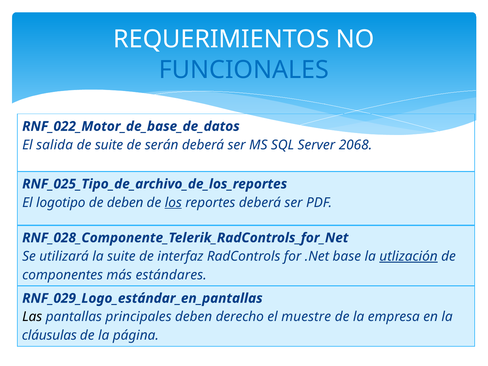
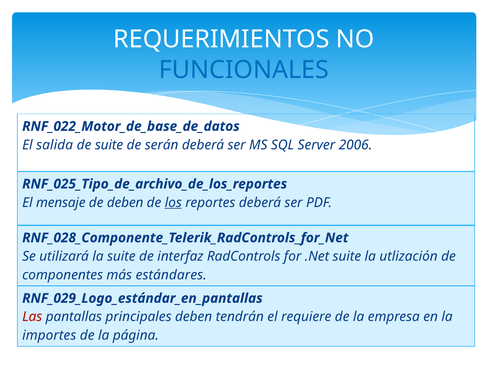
2068: 2068 -> 2006
logotipo: logotipo -> mensaje
.Net base: base -> suite
utlización underline: present -> none
Las colour: black -> red
derecho: derecho -> tendrán
muestre: muestre -> requiere
cláusulas: cláusulas -> importes
